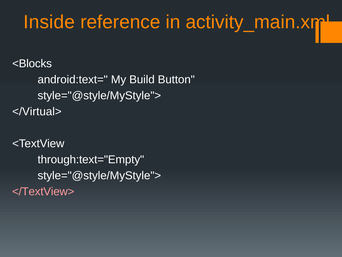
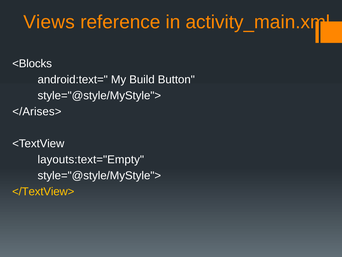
Inside: Inside -> Views
</Virtual>: </Virtual> -> </Arises>
through:text="Empty: through:text="Empty -> layouts:text="Empty
</TextView> colour: pink -> yellow
